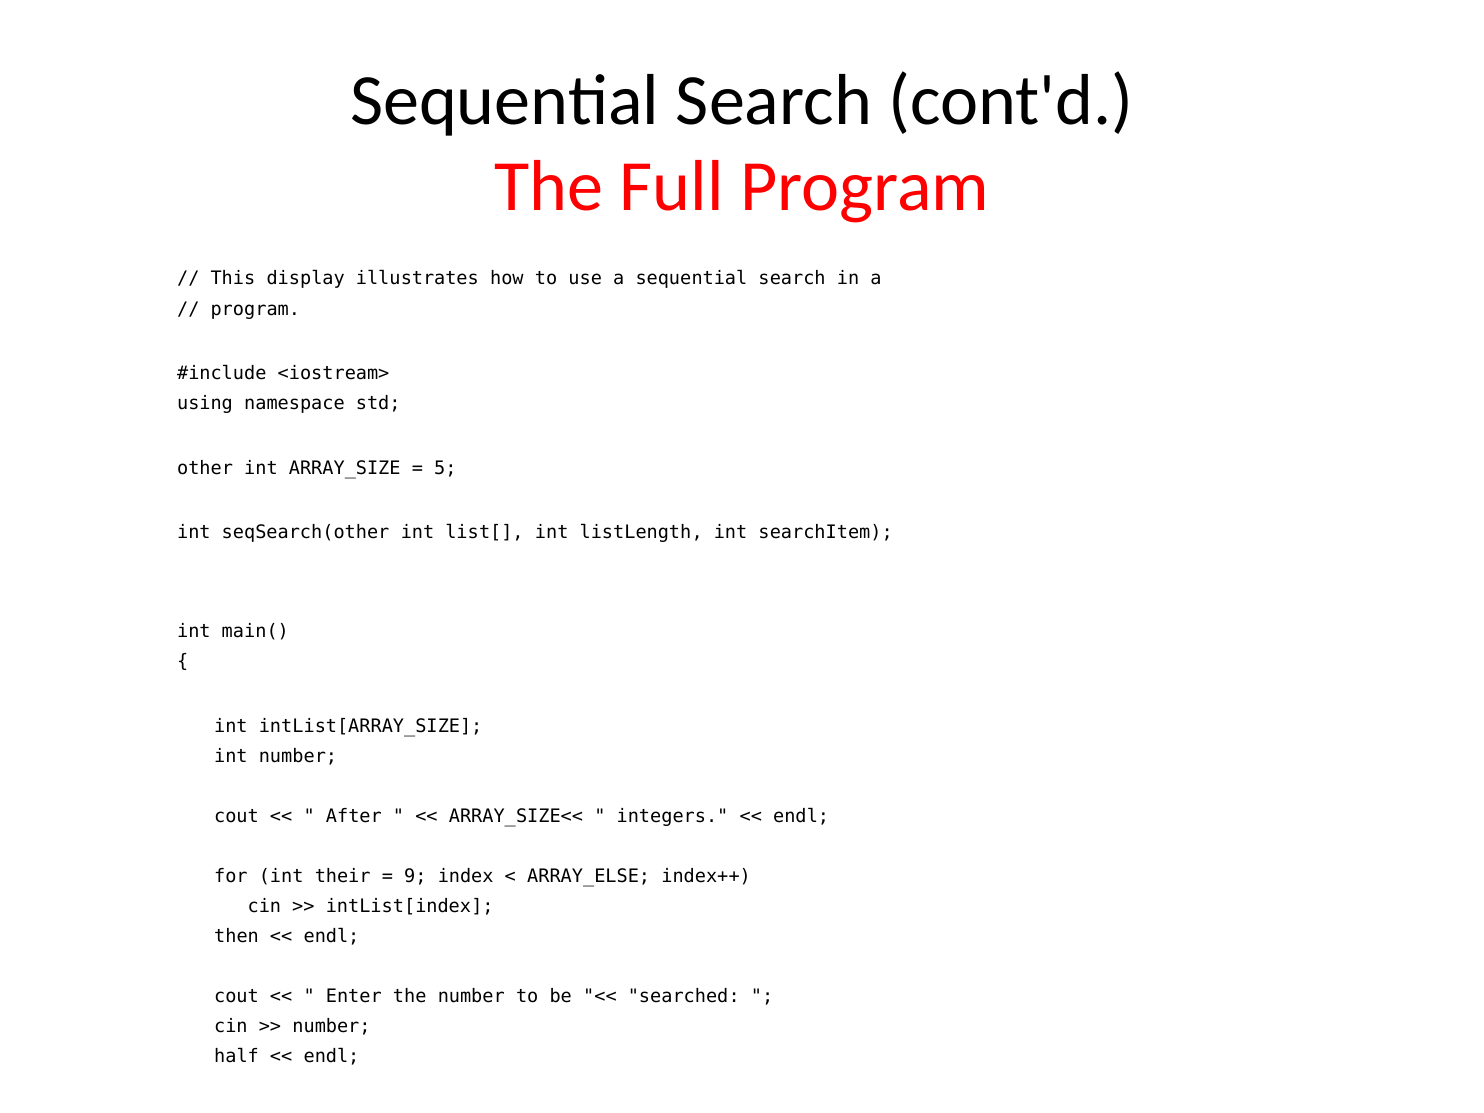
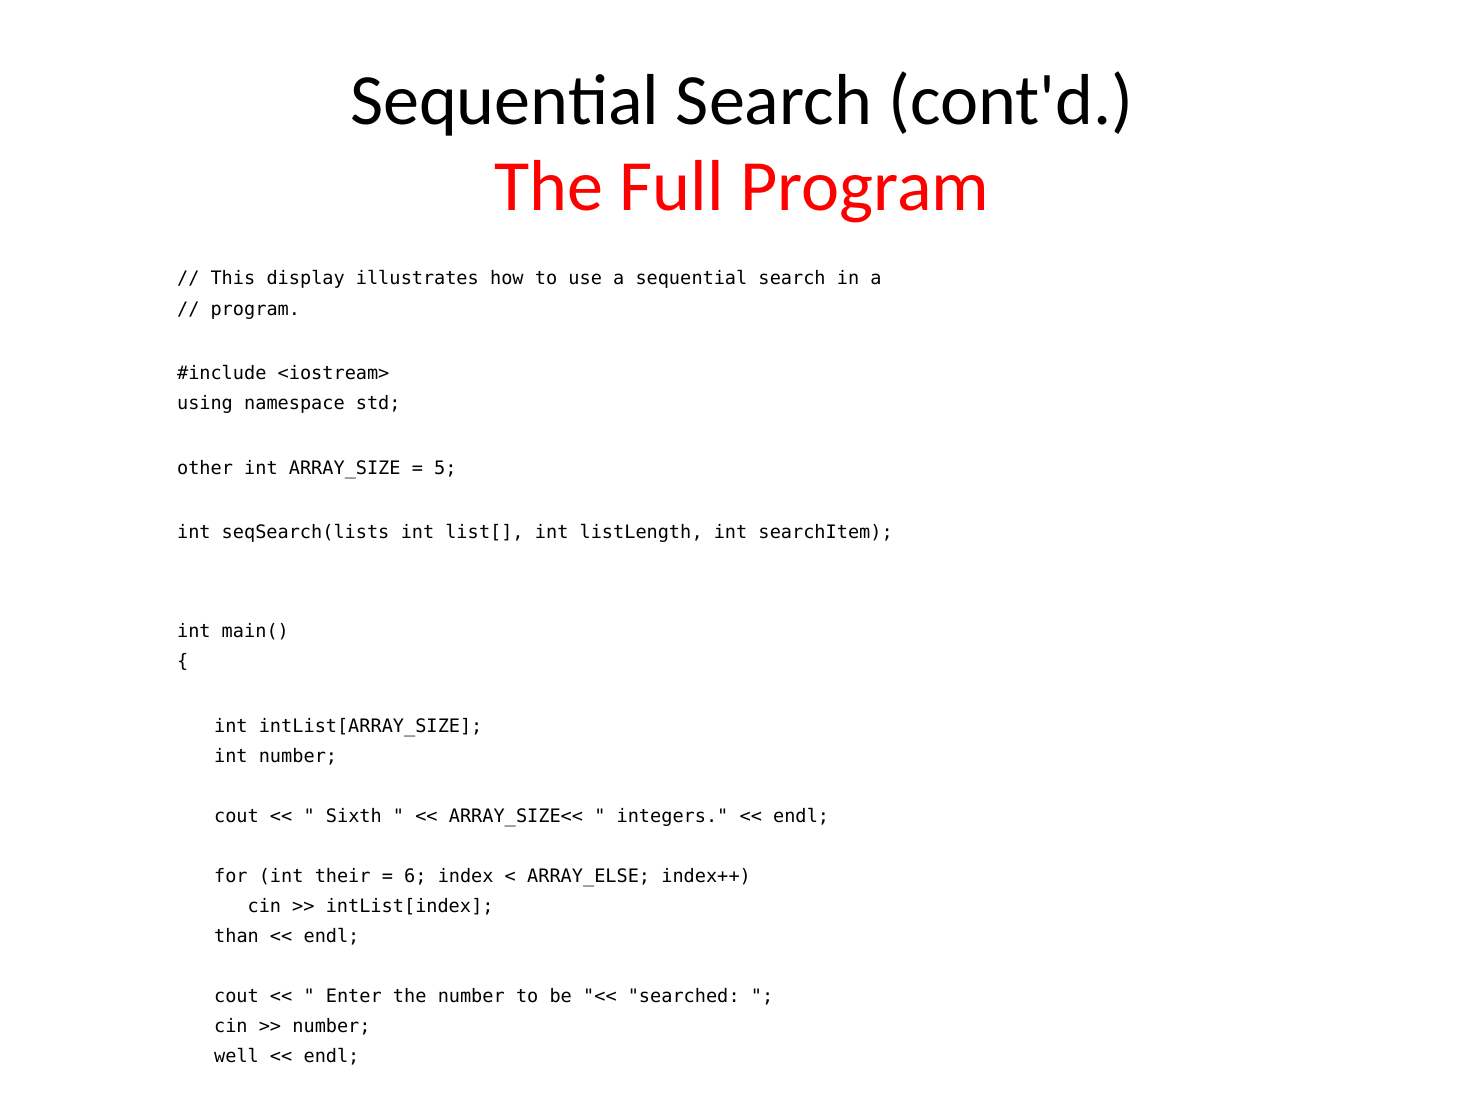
seqSearch(other: seqSearch(other -> seqSearch(lists
After: After -> Sixth
9: 9 -> 6
then: then -> than
half: half -> well
